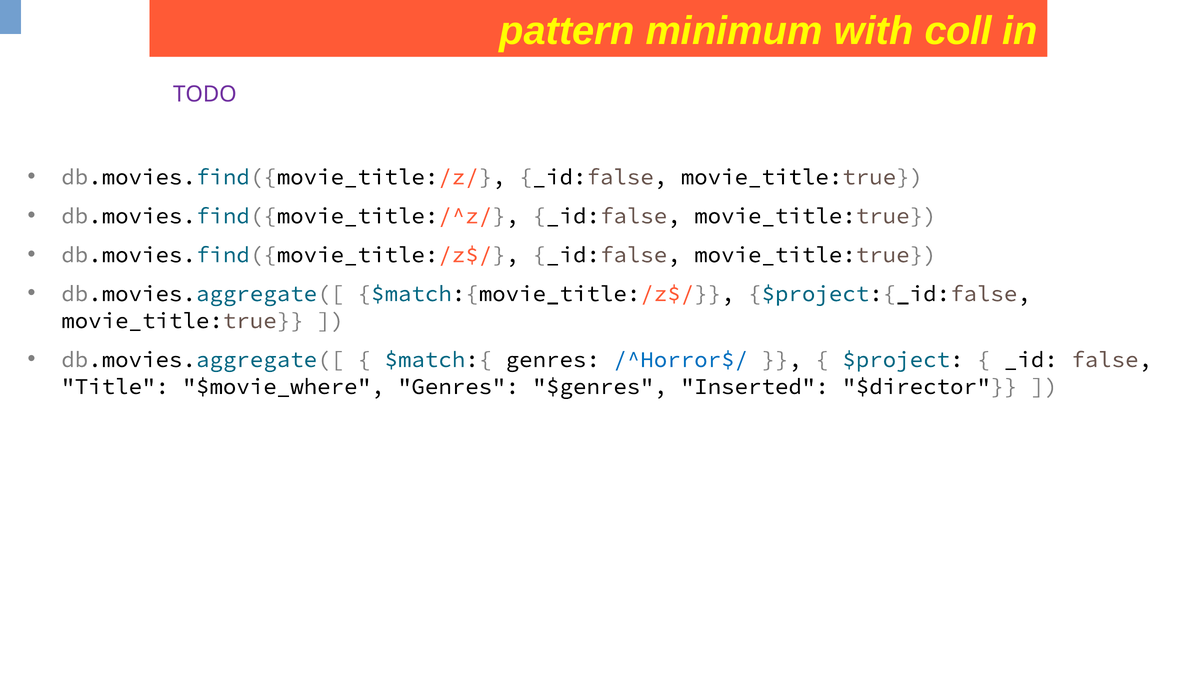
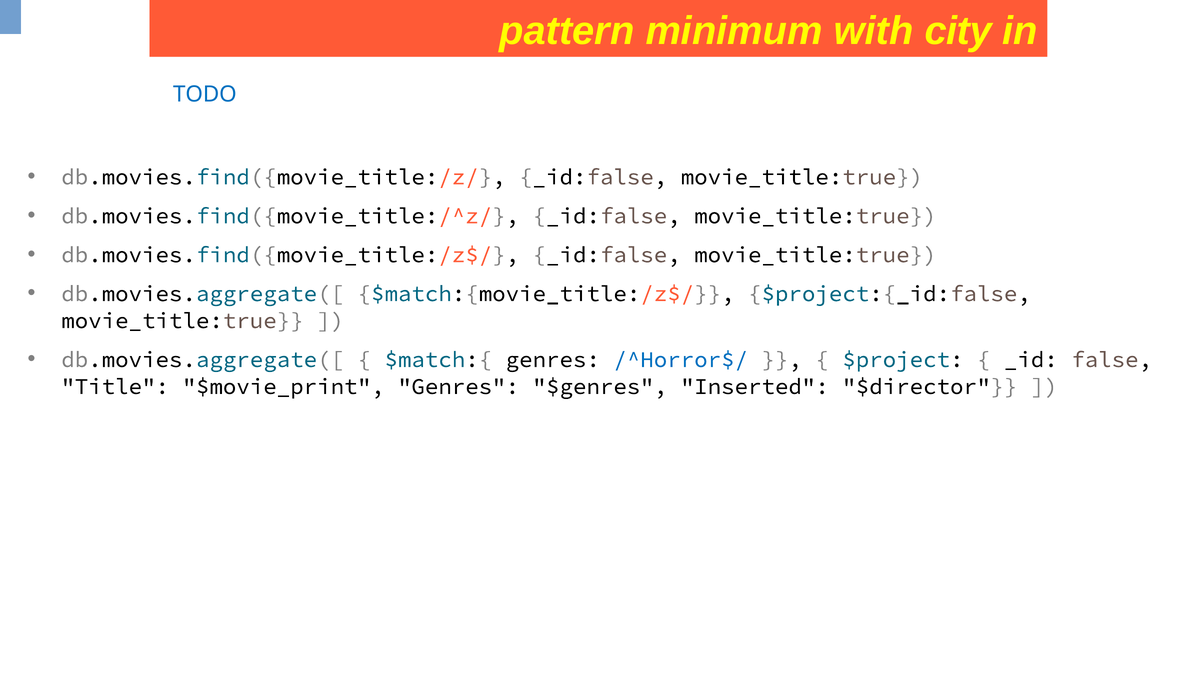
coll: coll -> city
TODO colour: purple -> blue
$movie_where: $movie_where -> $movie_print
